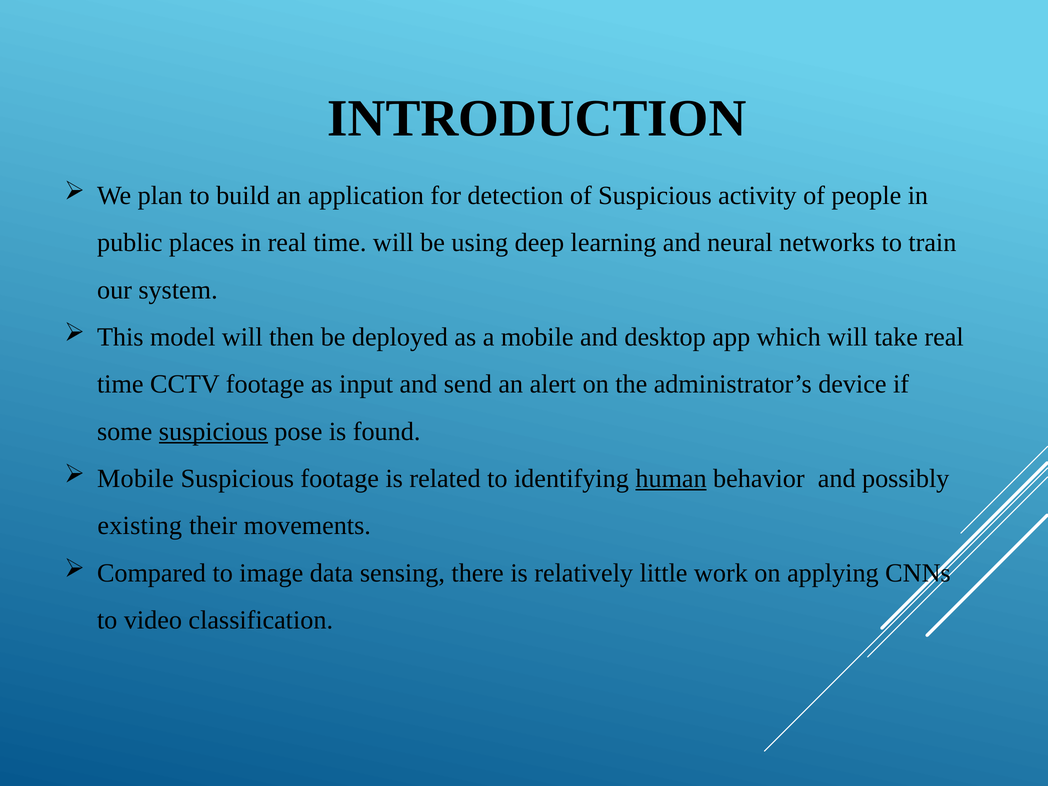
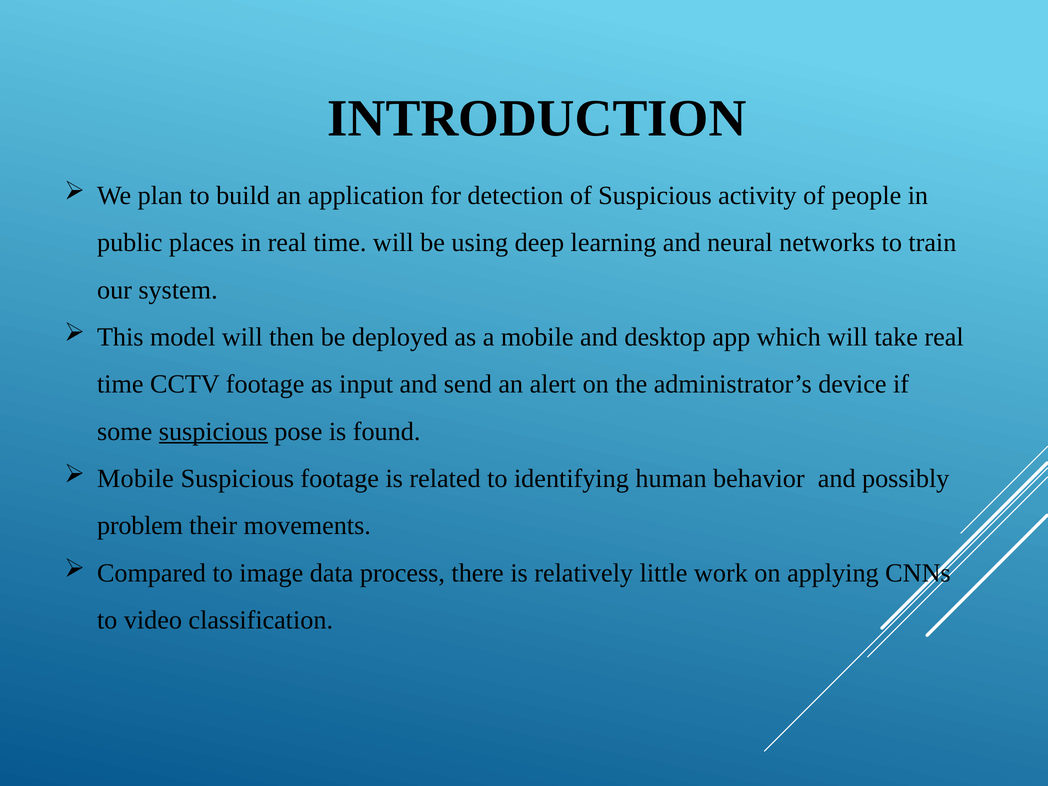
human underline: present -> none
existing: existing -> problem
sensing: sensing -> process
